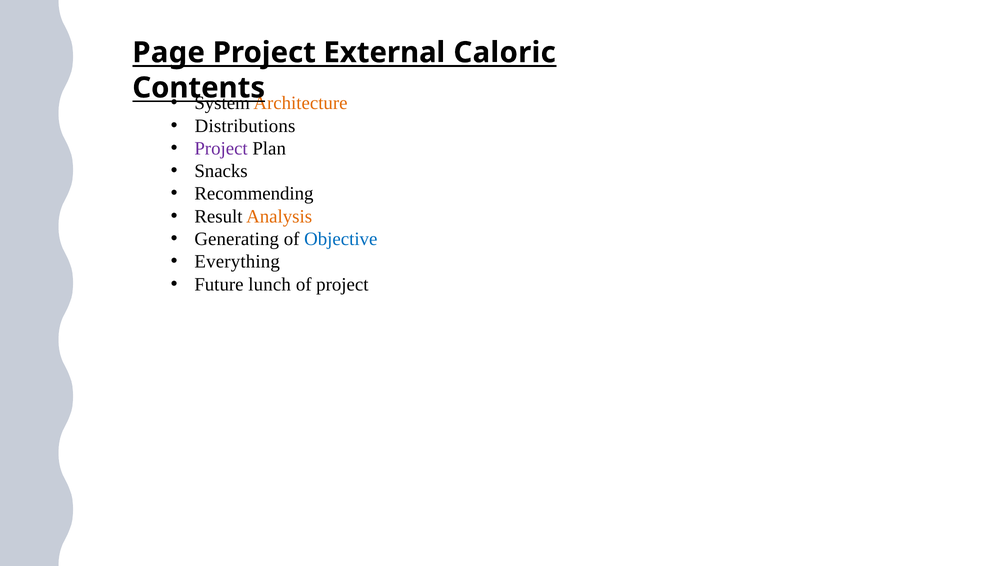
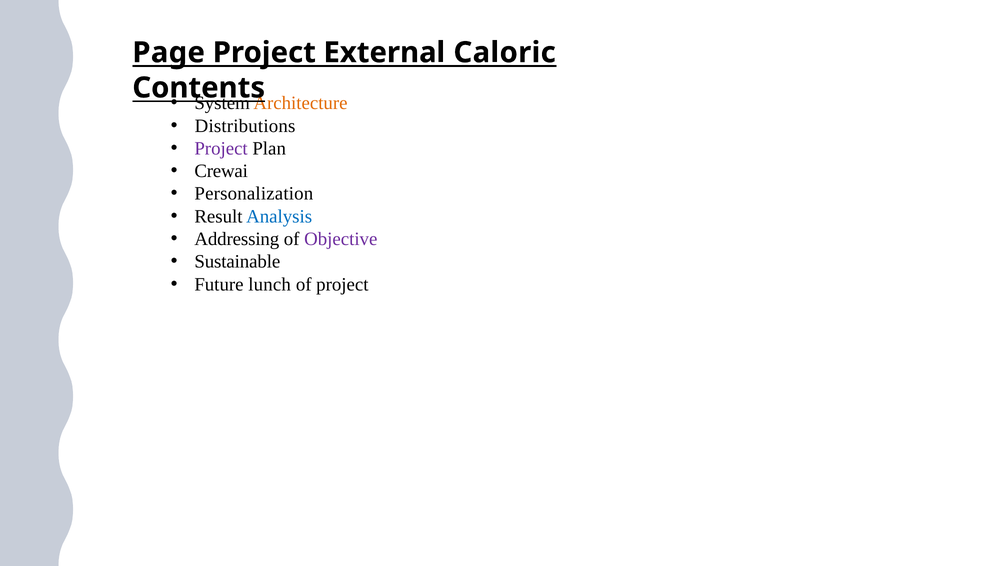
Snacks: Snacks -> Crewai
Recommending: Recommending -> Personalization
Analysis colour: orange -> blue
Generating: Generating -> Addressing
Objective colour: blue -> purple
Everything: Everything -> Sustainable
